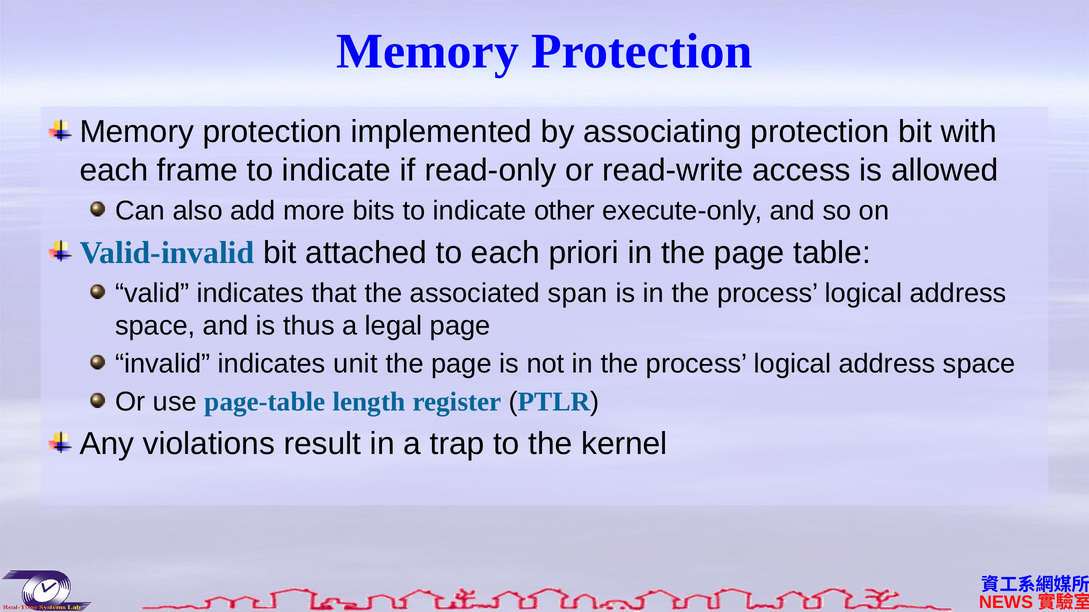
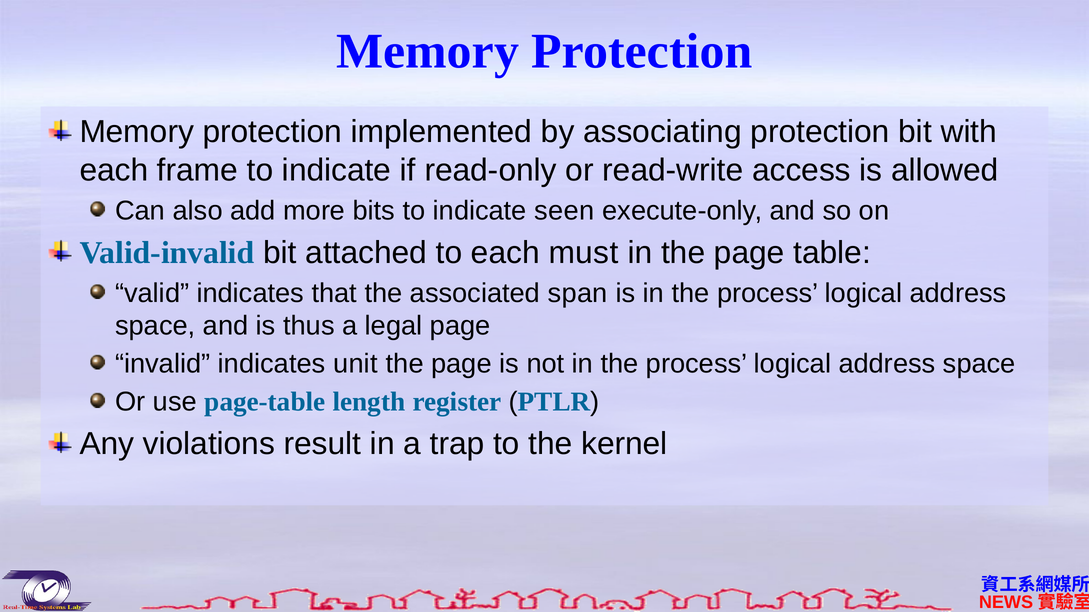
other: other -> seen
priori: priori -> must
